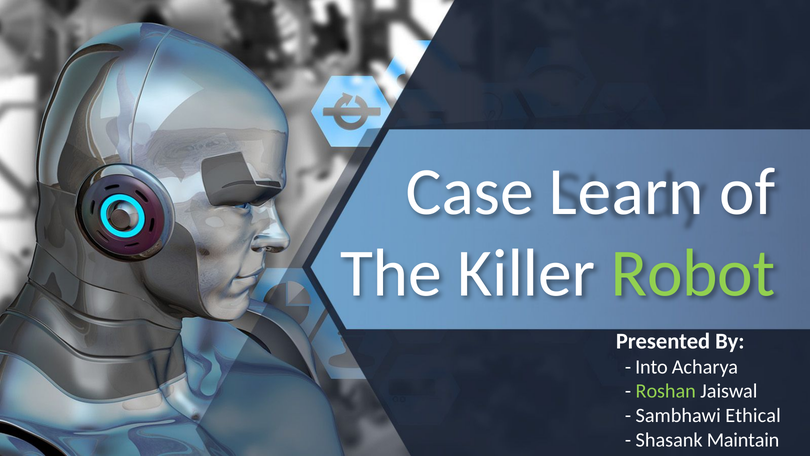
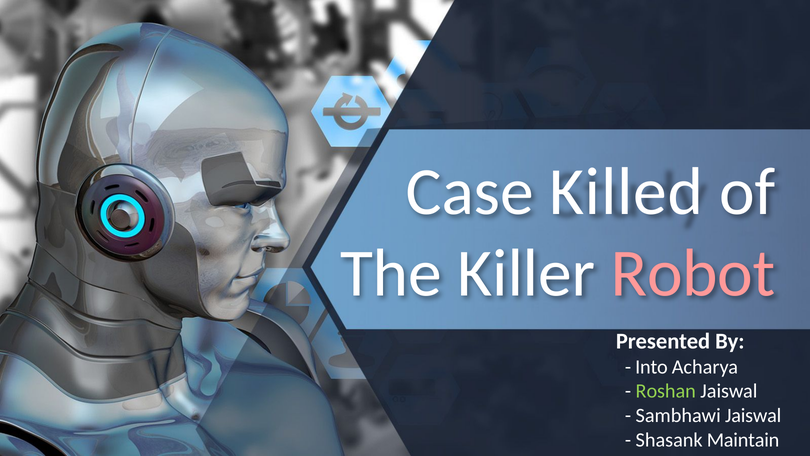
Learn: Learn -> Killed
Robot colour: light green -> pink
Sambhawi Ethical: Ethical -> Jaiswal
